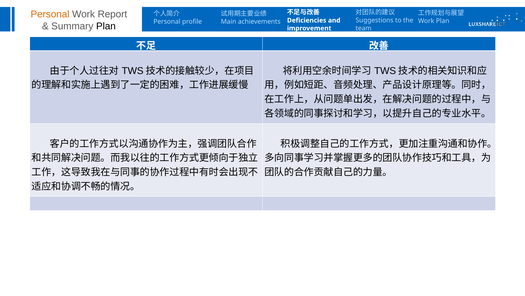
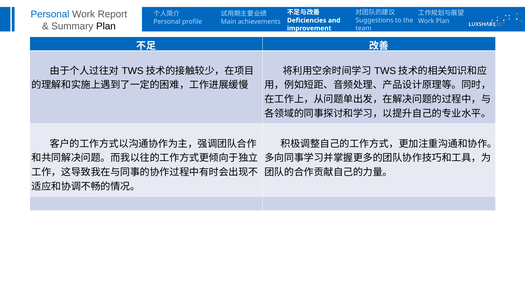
Personal at (50, 14) colour: orange -> blue
